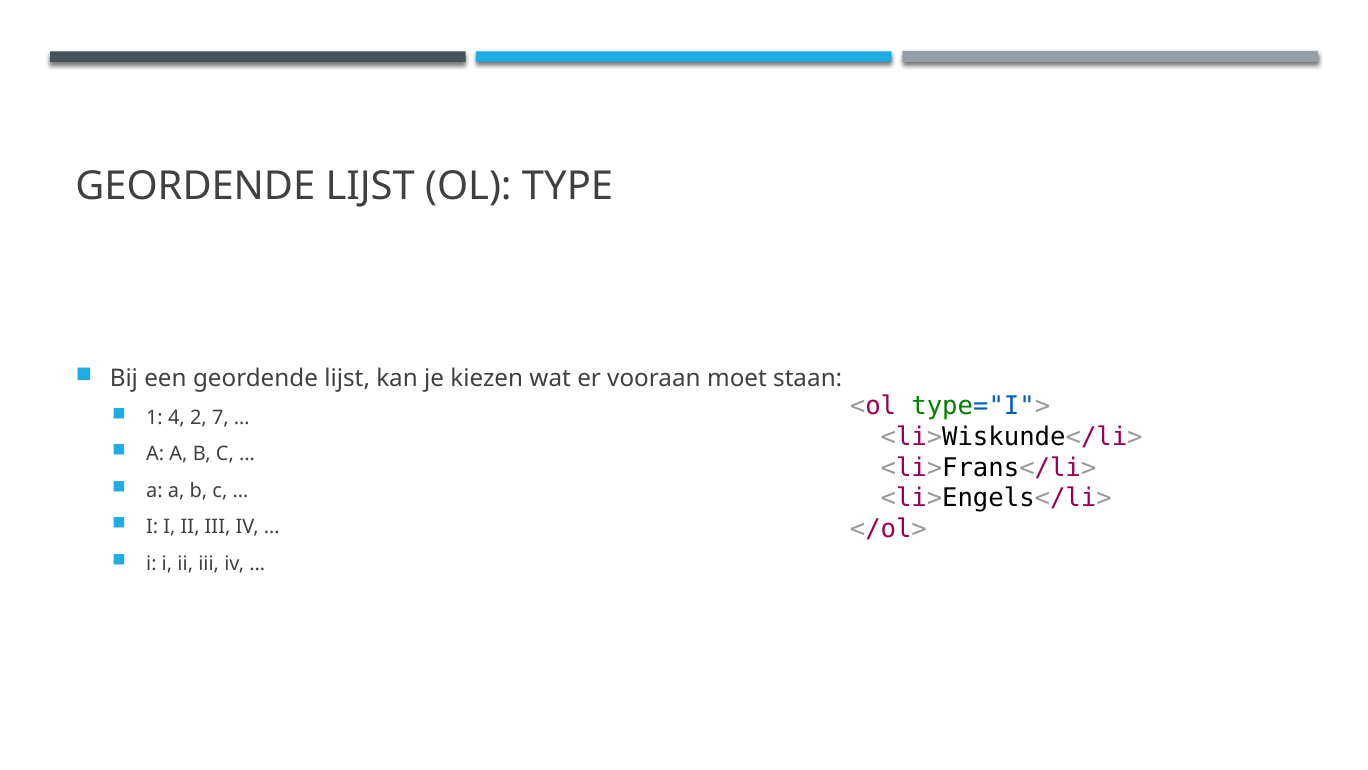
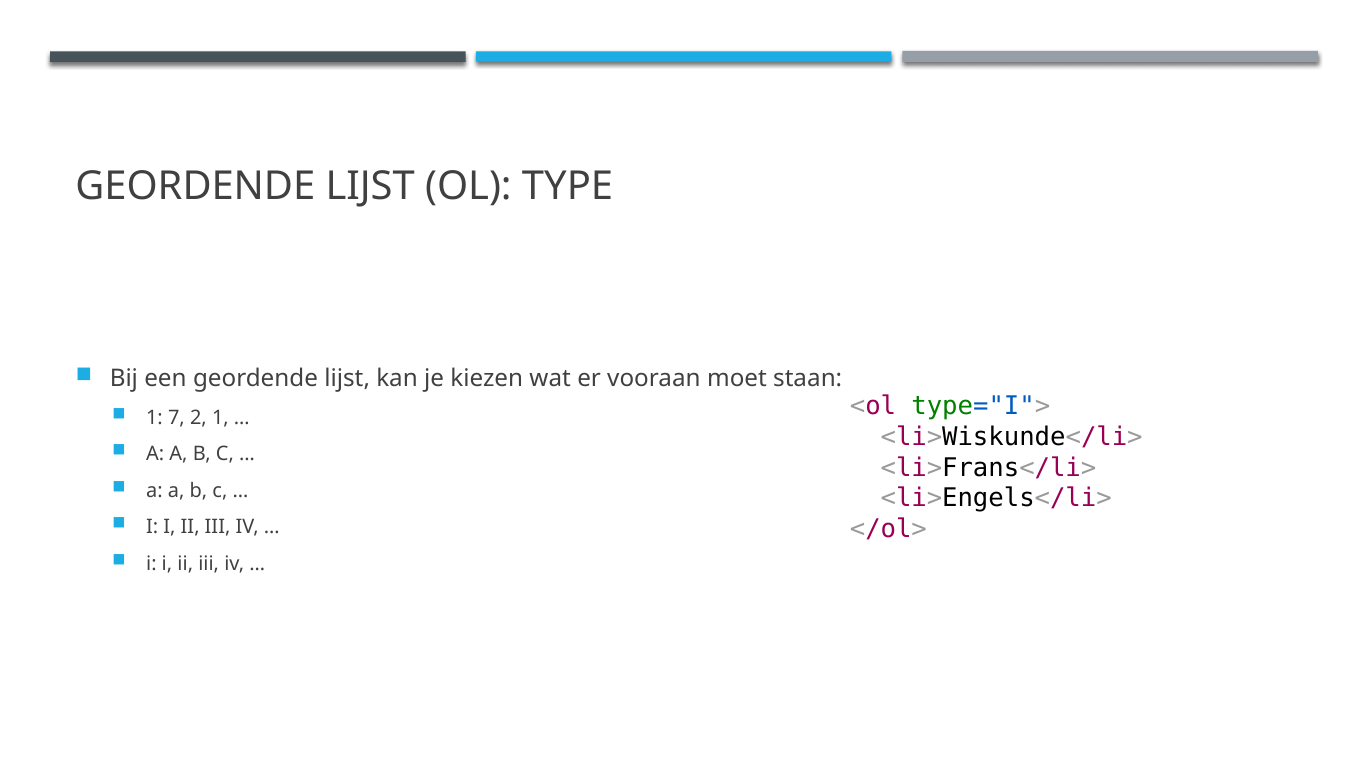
4: 4 -> 7
2 7: 7 -> 1
